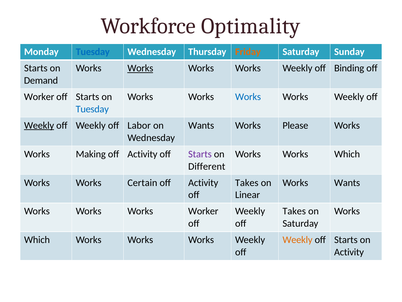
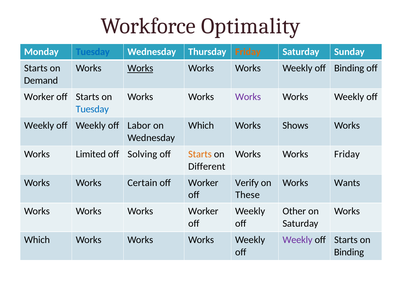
Works at (248, 97) colour: blue -> purple
Weekly at (39, 125) underline: present -> none
Wants at (201, 125): Wants -> Which
Please: Please -> Shows
Making: Making -> Limited
Activity at (142, 154): Activity -> Solving
Starts at (200, 154) colour: purple -> orange
Works Works Which: Which -> Friday
Activity at (203, 182): Activity -> Worker
Takes at (247, 182): Takes -> Verify
Linear: Linear -> These
Takes at (294, 211): Takes -> Other
Weekly at (297, 240) colour: orange -> purple
Activity at (349, 252): Activity -> Binding
